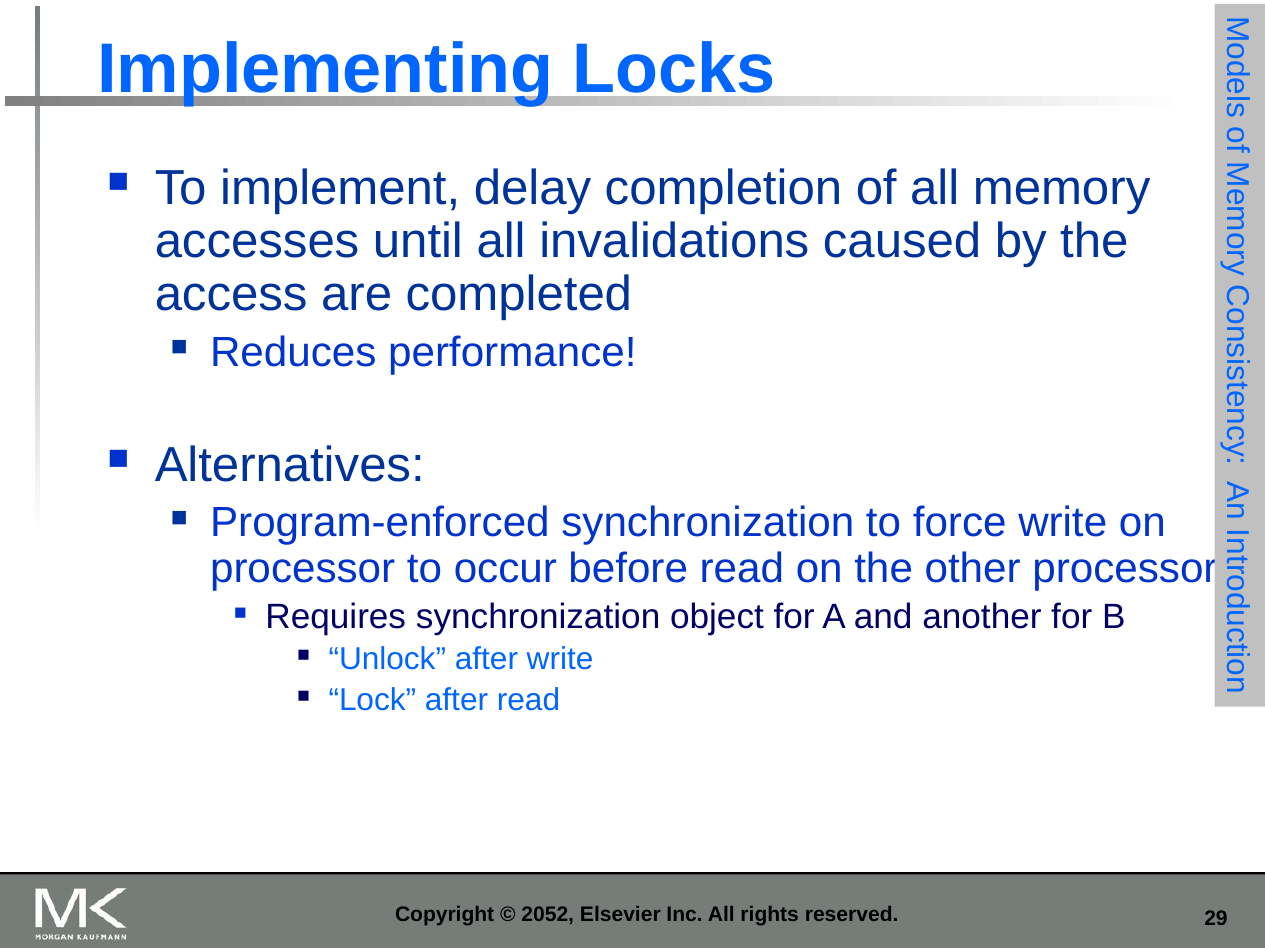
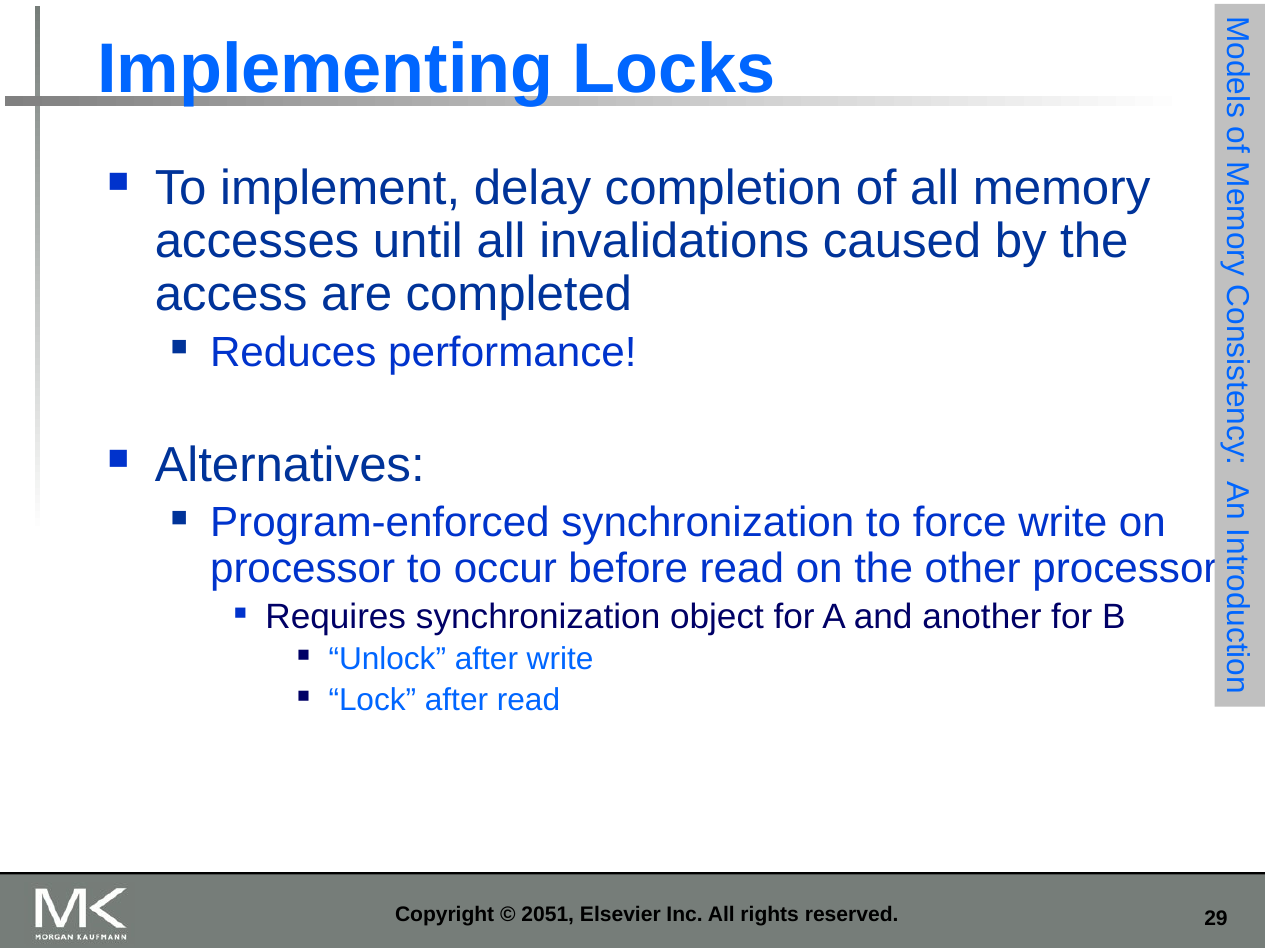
2052: 2052 -> 2051
